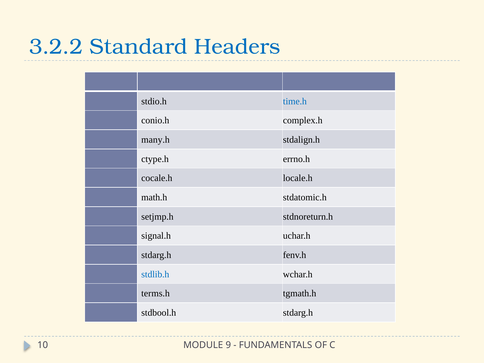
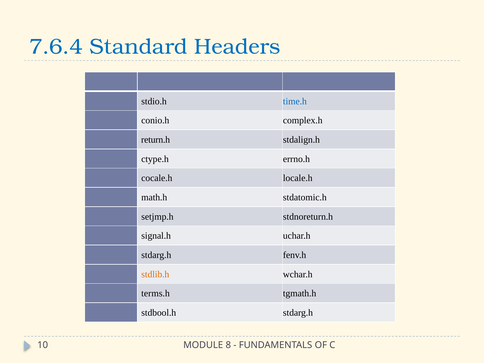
3.2.2: 3.2.2 -> 7.6.4
many.h: many.h -> return.h
stdlib.h colour: blue -> orange
9: 9 -> 8
